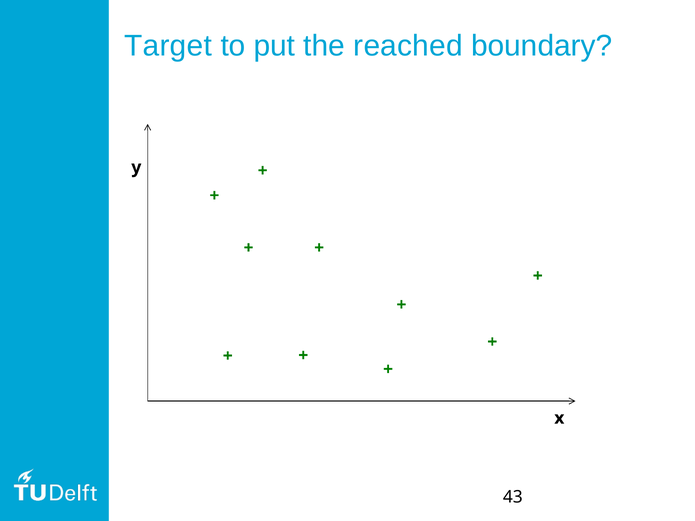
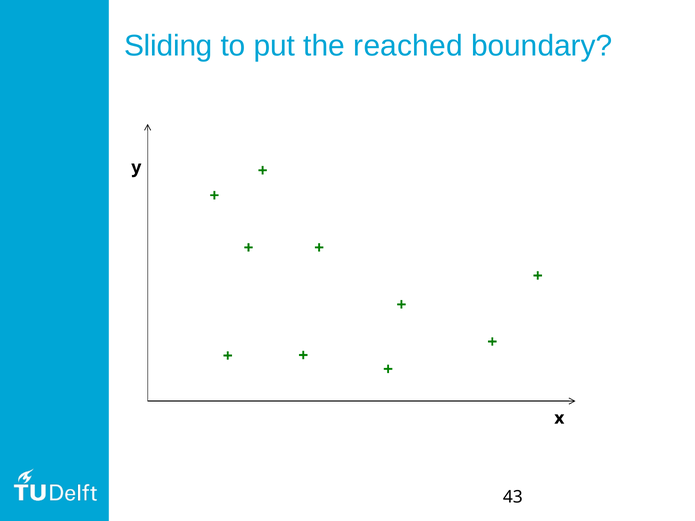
Target: Target -> Sliding
